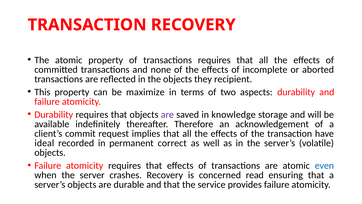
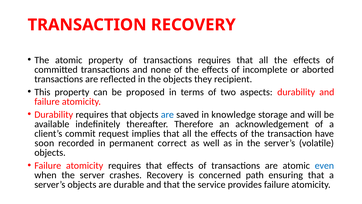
maximize: maximize -> proposed
are at (167, 114) colour: purple -> blue
ideal: ideal -> soon
read: read -> path
